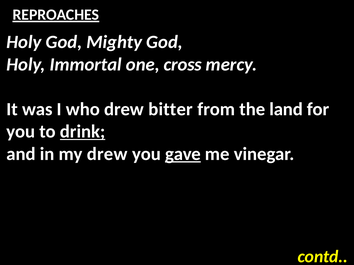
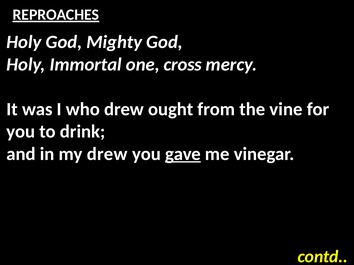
bitter: bitter -> ought
land: land -> vine
drink underline: present -> none
